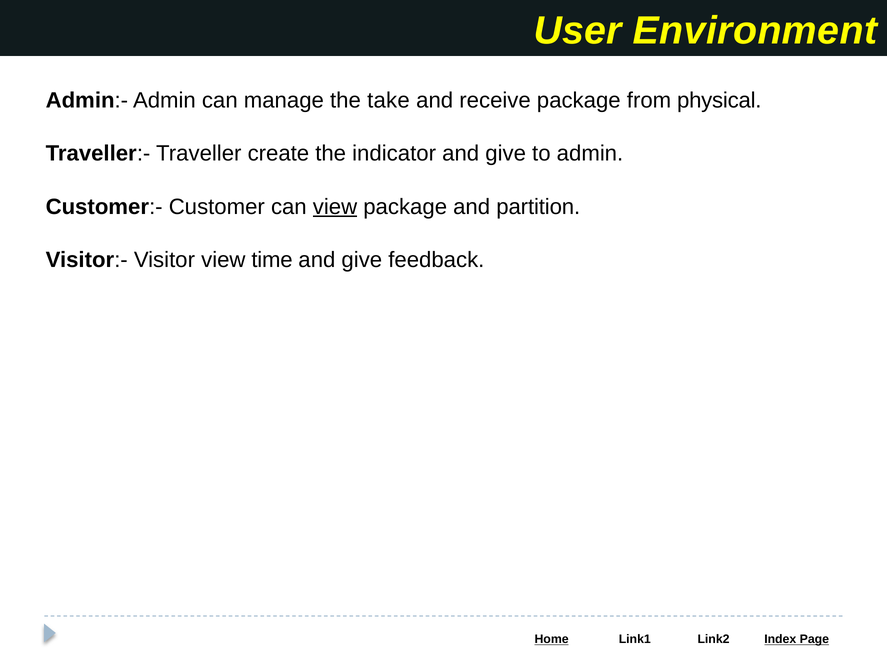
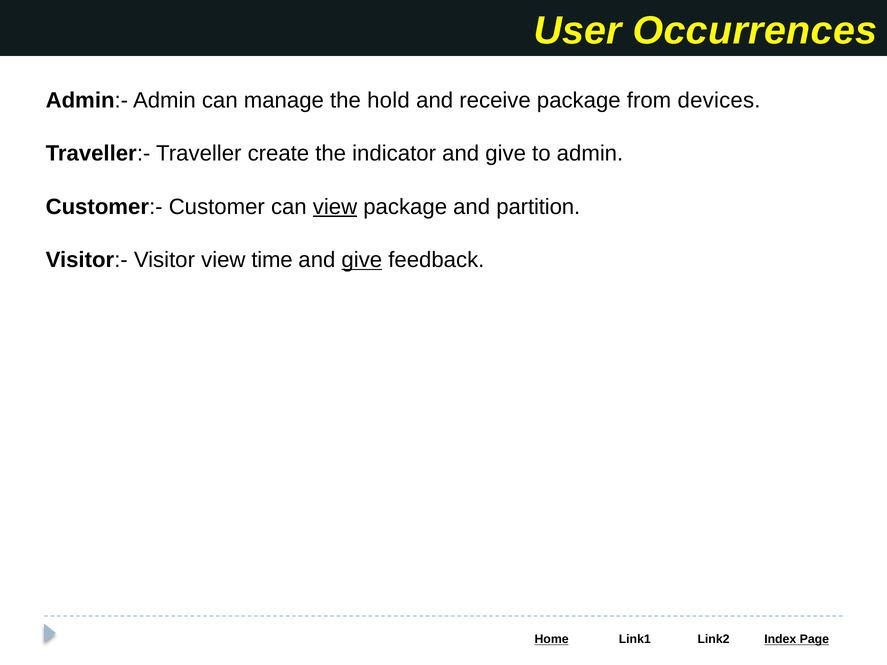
Environment: Environment -> Occurrences
take: take -> hold
physical: physical -> devices
give at (362, 260) underline: none -> present
